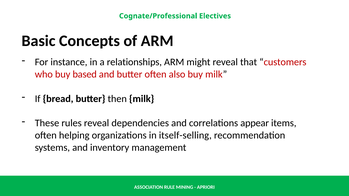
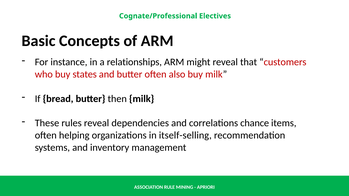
based: based -> states
appear: appear -> chance
